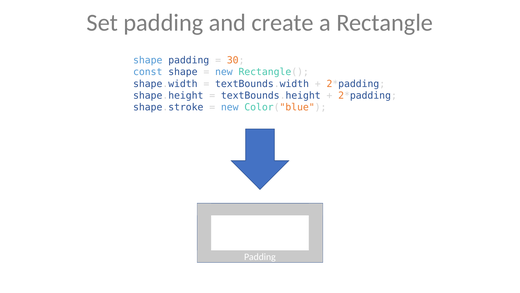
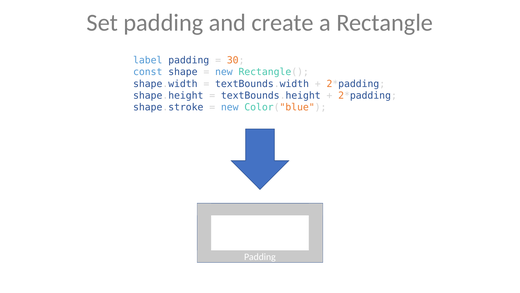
shape at (148, 60): shape -> label
